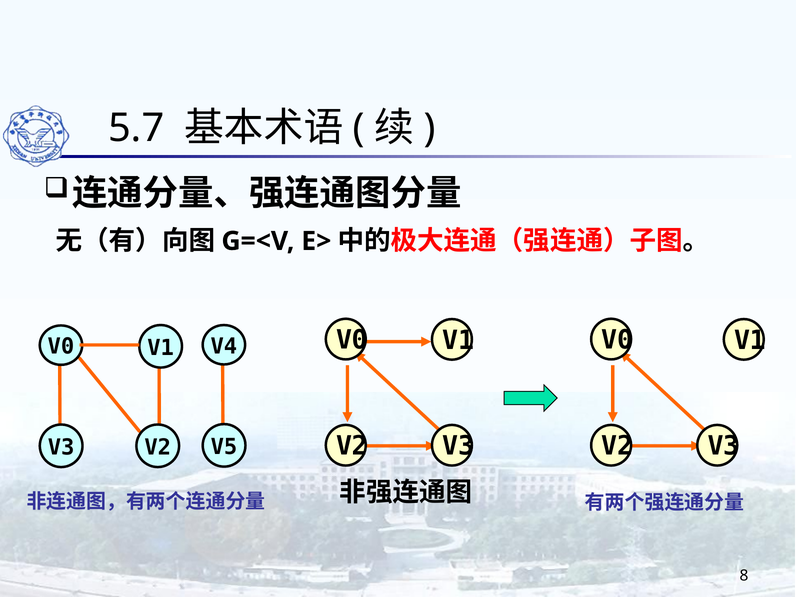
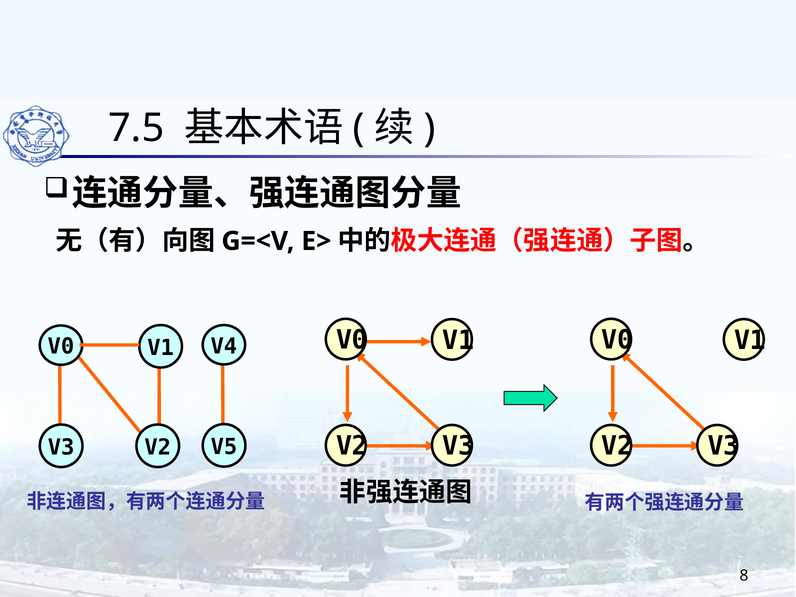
5.7: 5.7 -> 7.5
